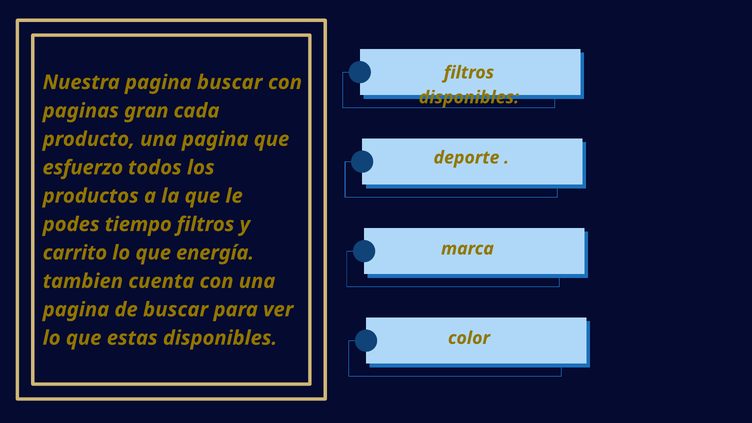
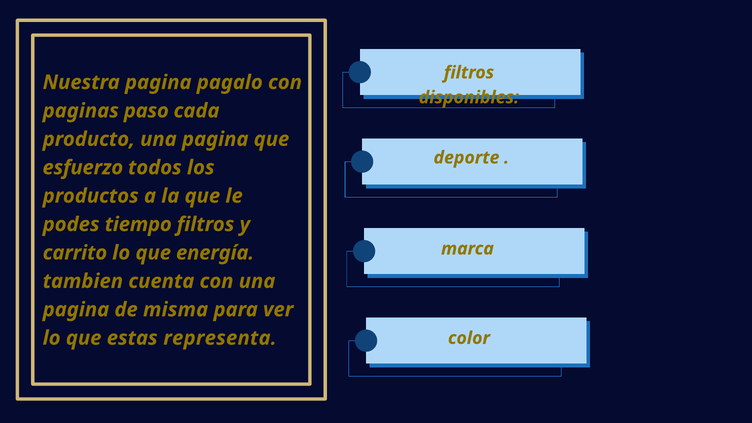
pagina buscar: buscar -> pagalo
gran: gran -> paso
de buscar: buscar -> misma
estas disponibles: disponibles -> representa
